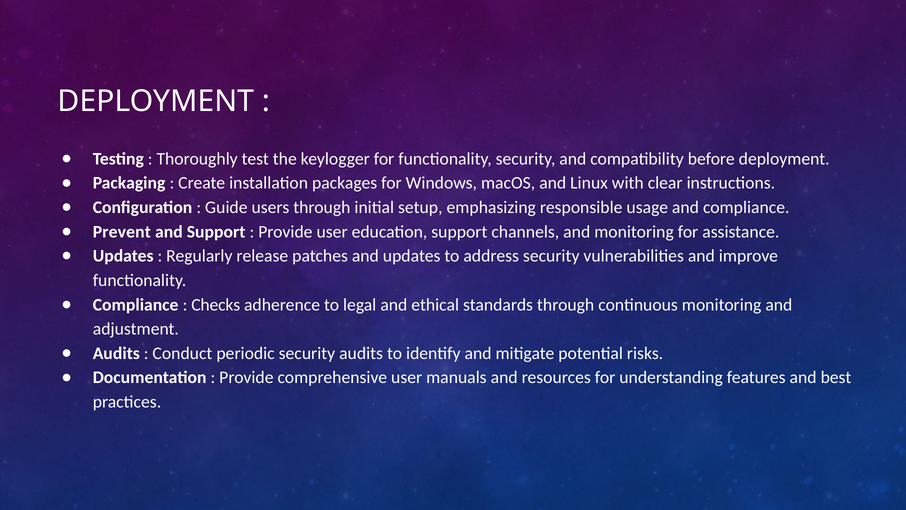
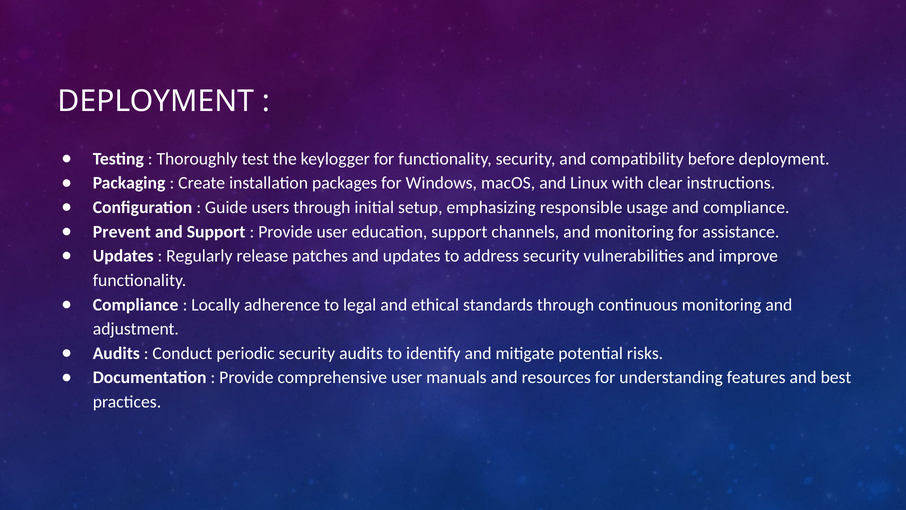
Checks: Checks -> Locally
